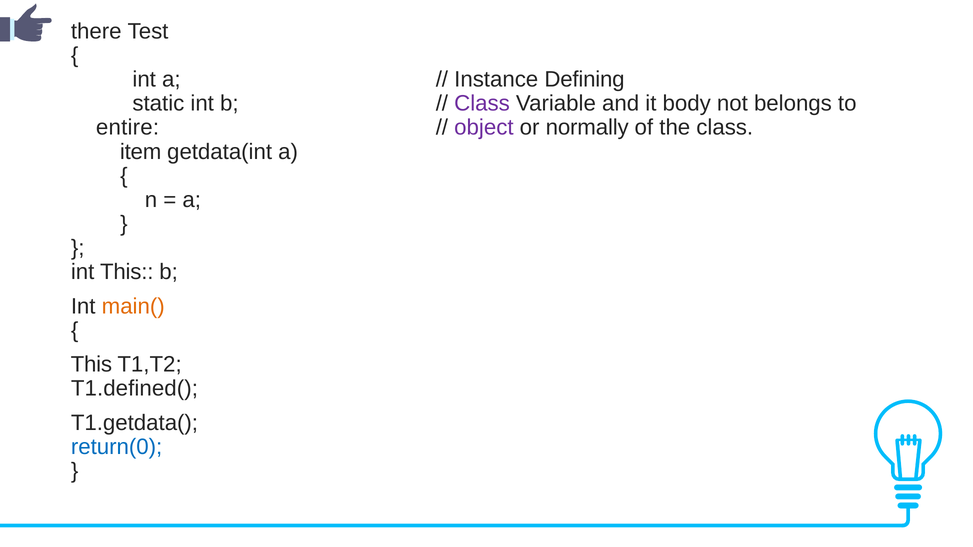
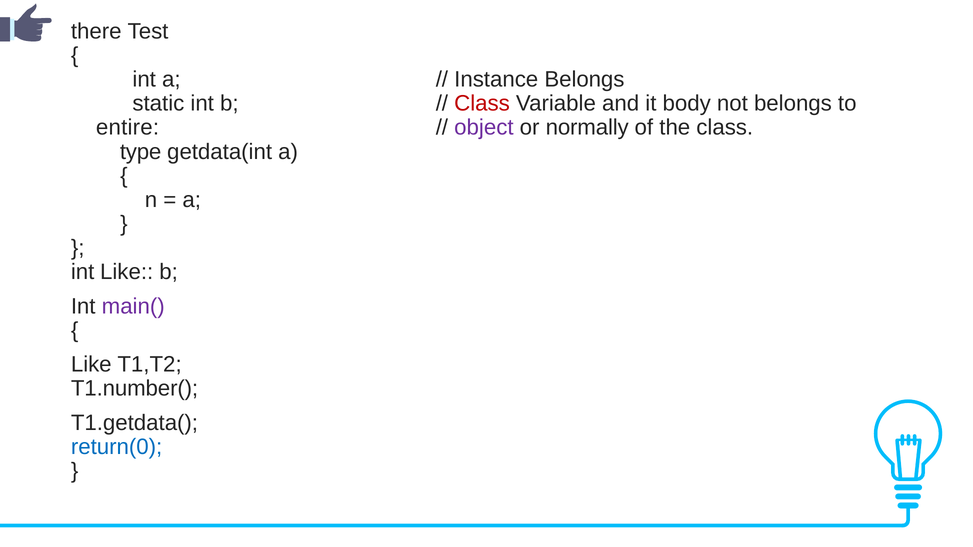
Instance Defining: Defining -> Belongs
Class at (482, 104) colour: purple -> red
item: item -> type
int This: This -> Like
main( colour: orange -> purple
This at (91, 365): This -> Like
T1.defined(: T1.defined( -> T1.number(
